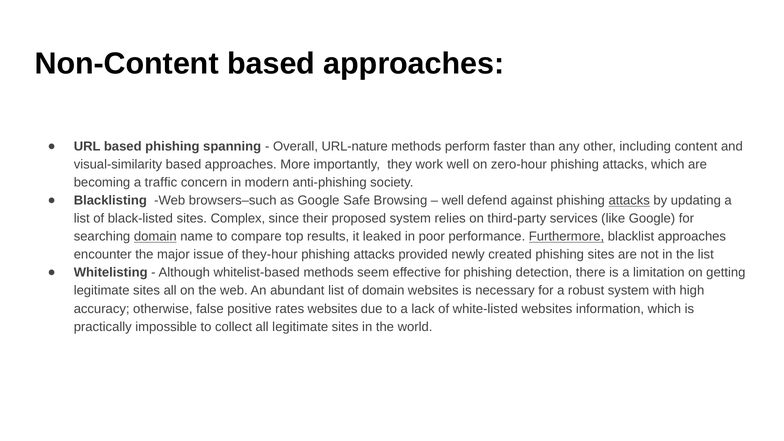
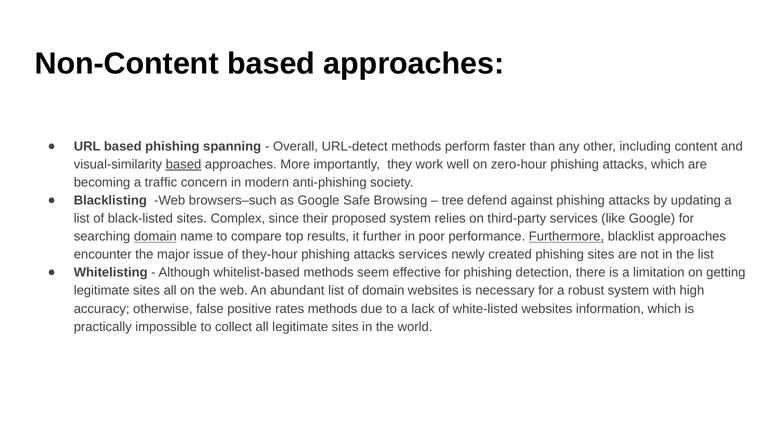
URL-nature: URL-nature -> URL-detect
based at (184, 164) underline: none -> present
well at (453, 201): well -> tree
attacks at (629, 201) underline: present -> none
leaked: leaked -> further
attacks provided: provided -> services
rates websites: websites -> methods
